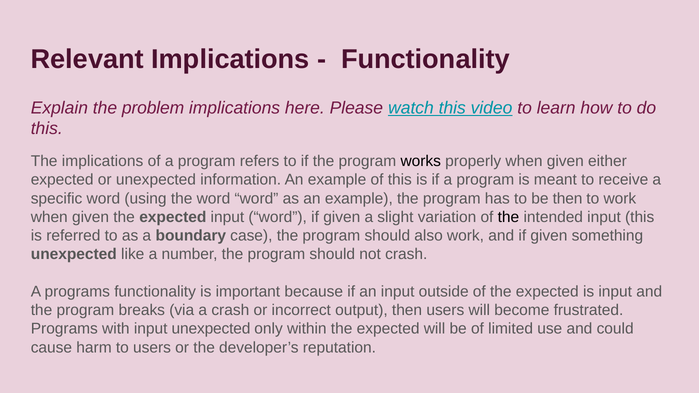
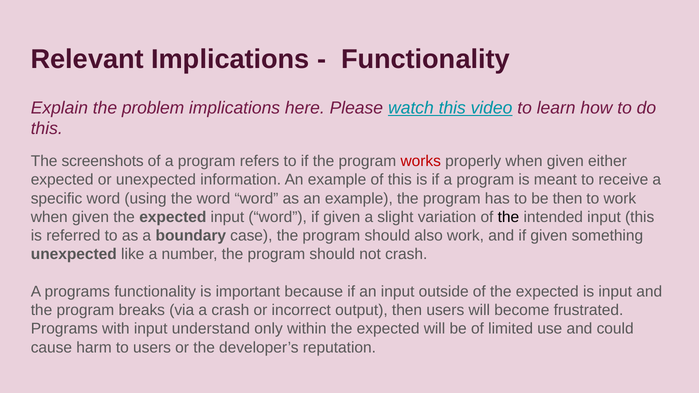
The implications: implications -> screenshots
works colour: black -> red
input unexpected: unexpected -> understand
